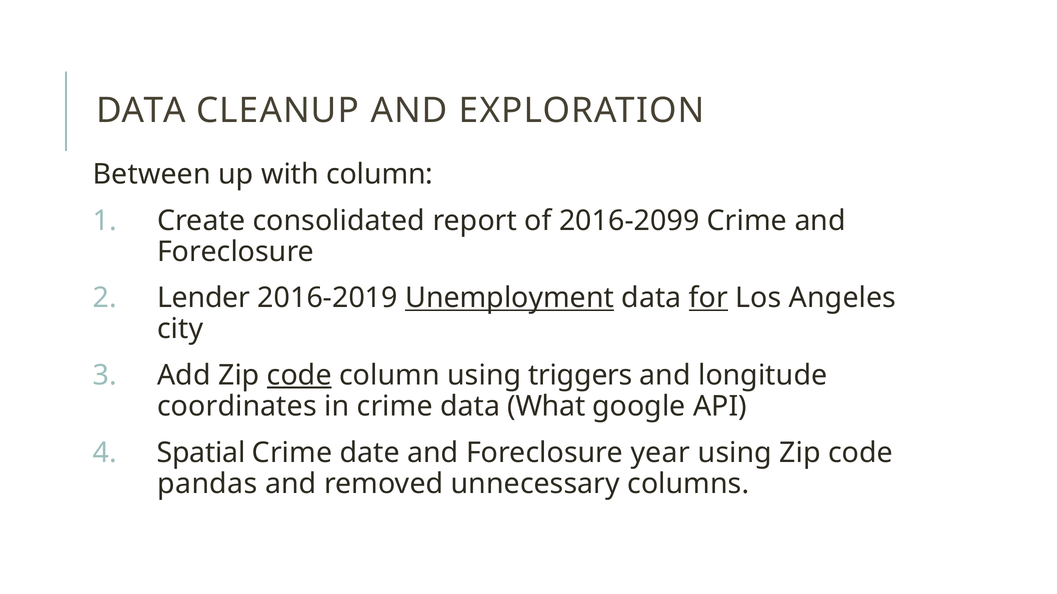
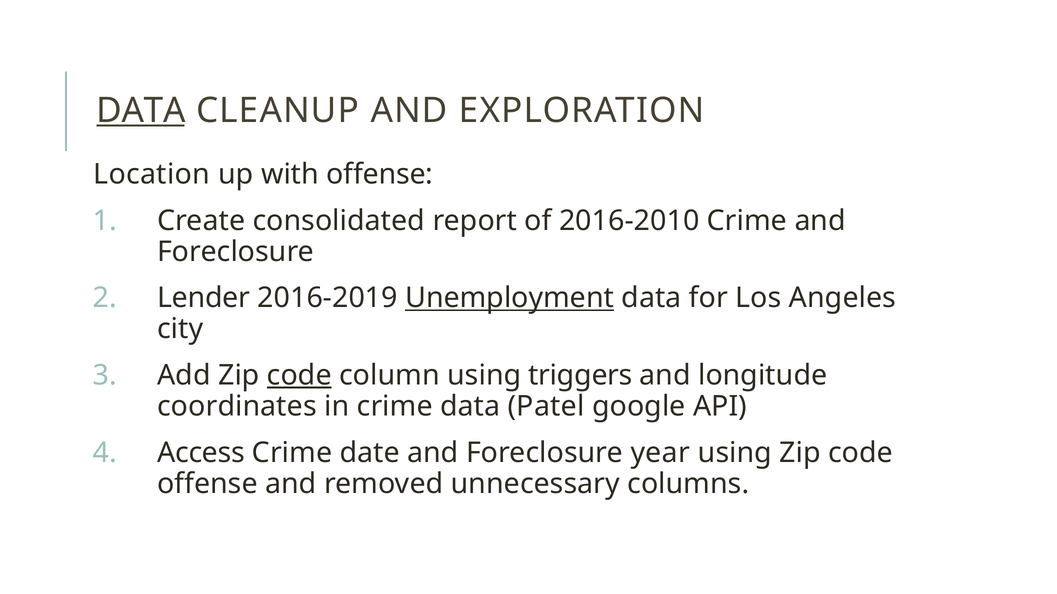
DATA at (141, 111) underline: none -> present
Between: Between -> Location
with column: column -> offense
2016-2099: 2016-2099 -> 2016-2010
for underline: present -> none
What: What -> Patel
Spatial: Spatial -> Access
pandas at (207, 484): pandas -> offense
